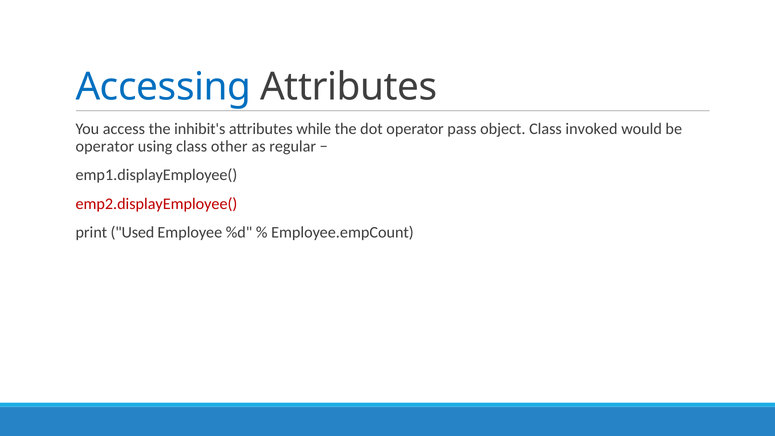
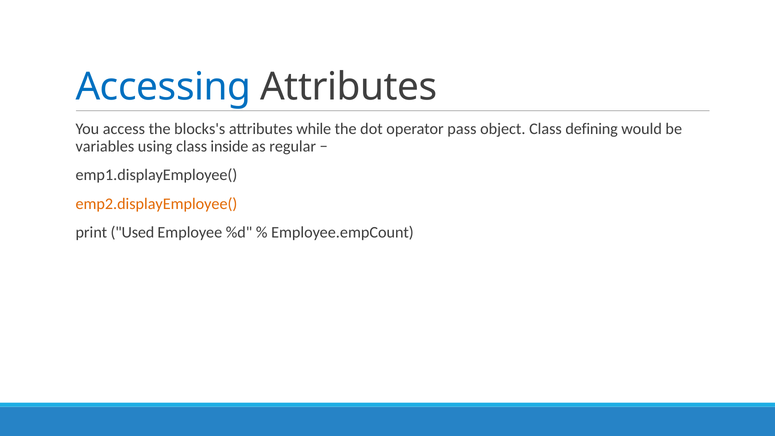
inhibit's: inhibit's -> blocks's
invoked: invoked -> defining
operator at (105, 146): operator -> variables
other: other -> inside
emp2.displayEmployee( colour: red -> orange
